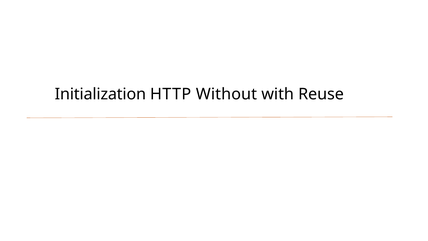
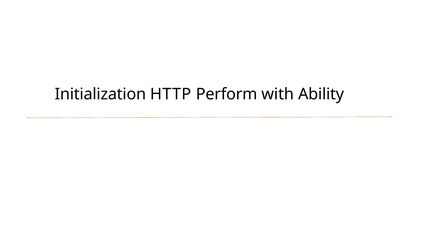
Without: Without -> Perform
Reuse: Reuse -> Ability
